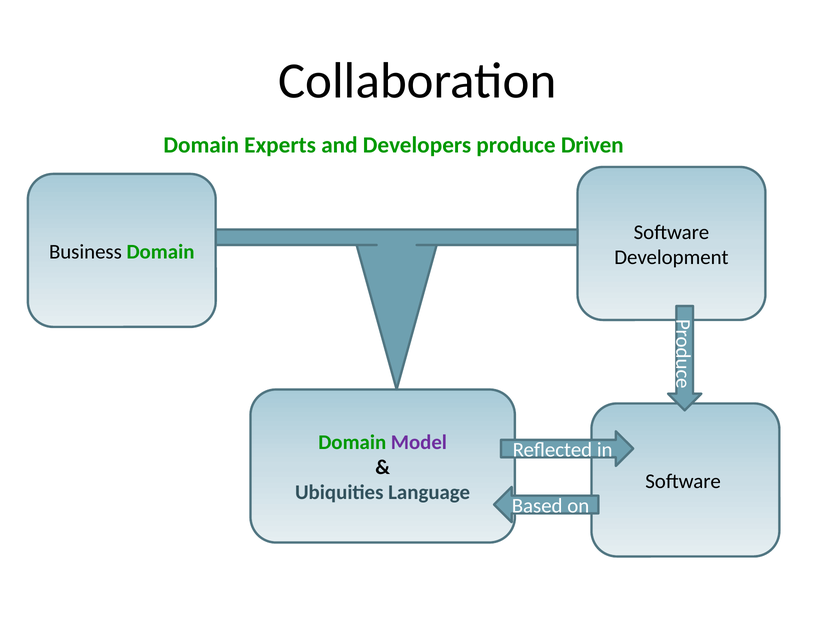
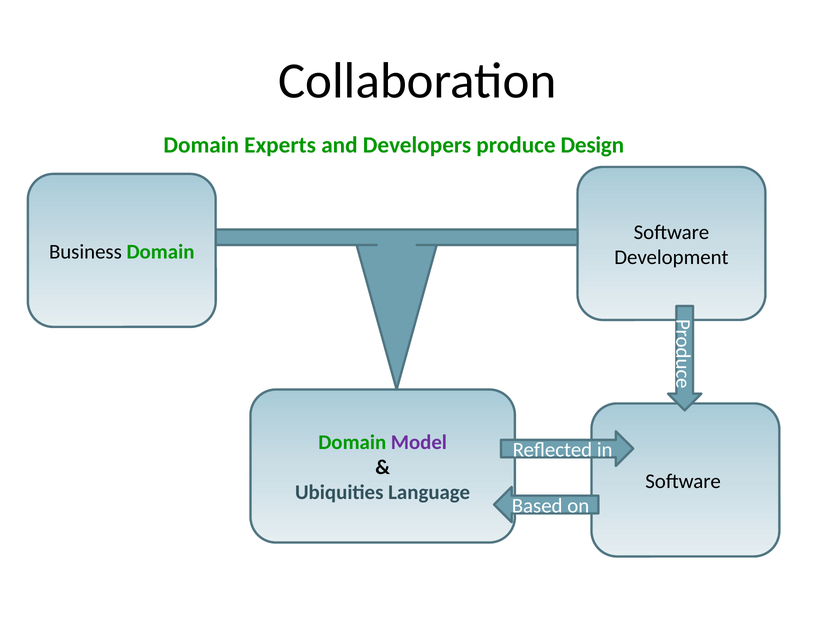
Driven: Driven -> Design
